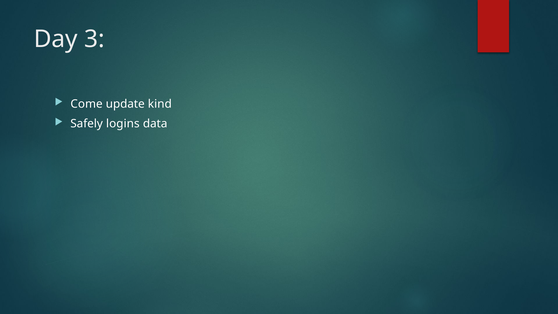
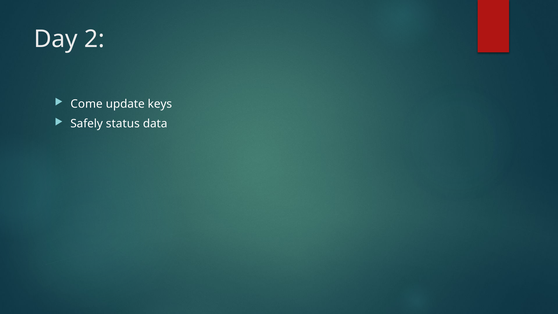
3: 3 -> 2
kind: kind -> keys
logins: logins -> status
